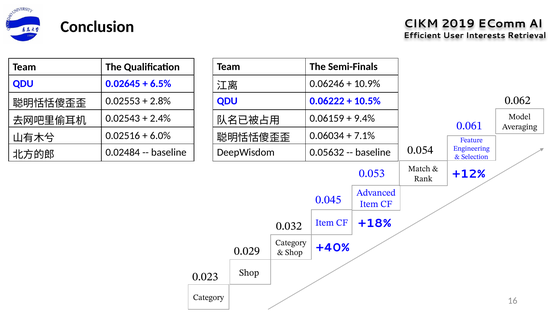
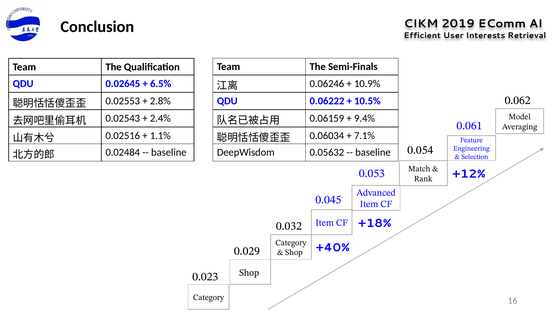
6.0%: 6.0% -> 1.1%
